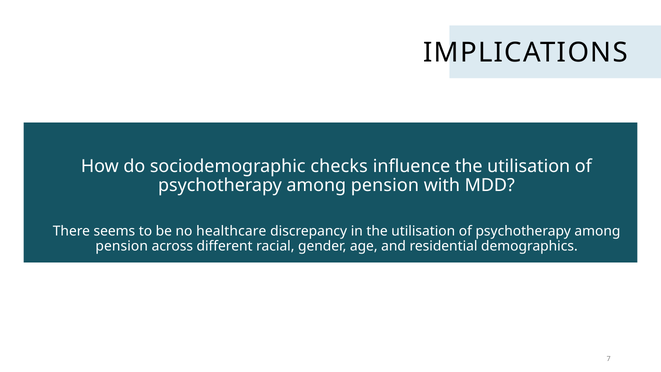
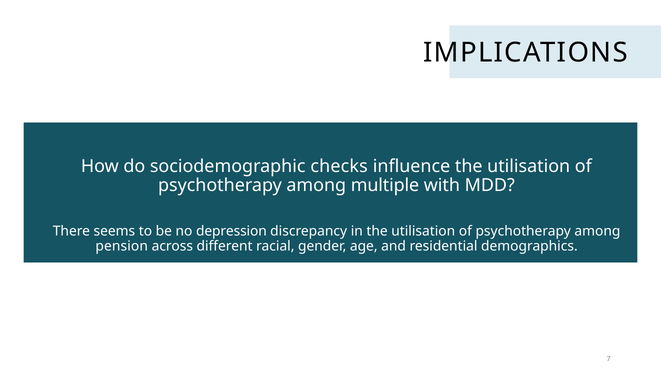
pension at (385, 185): pension -> multiple
healthcare: healthcare -> depression
